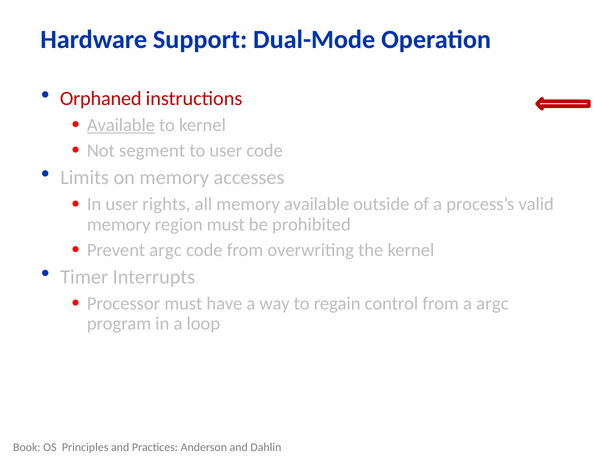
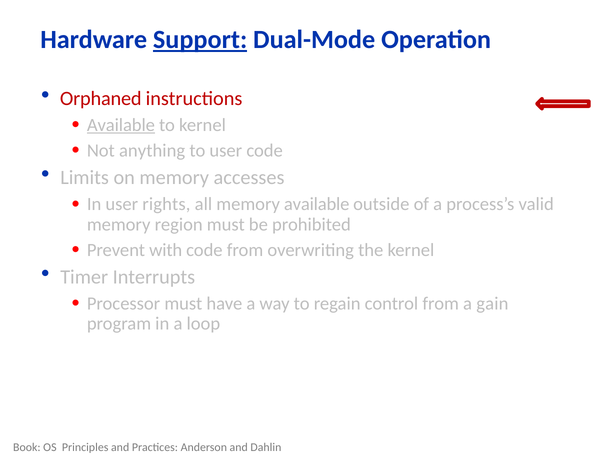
Support underline: none -> present
segment: segment -> anything
Prevent argc: argc -> with
a argc: argc -> gain
